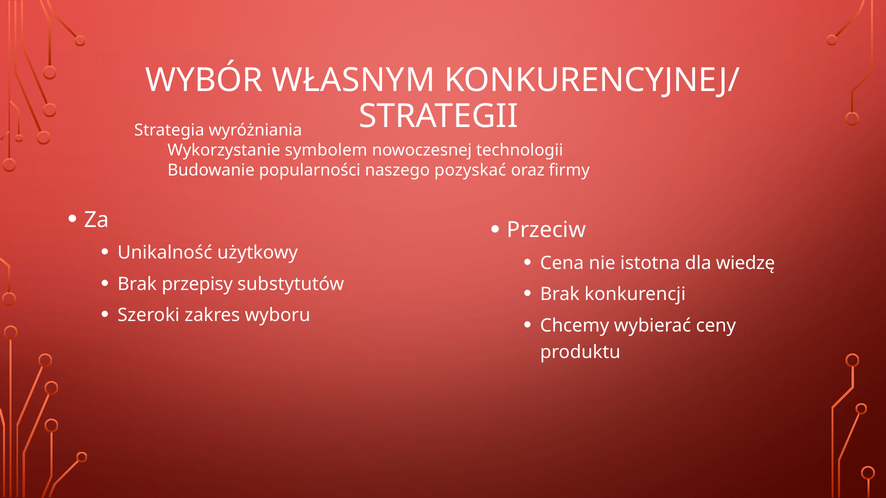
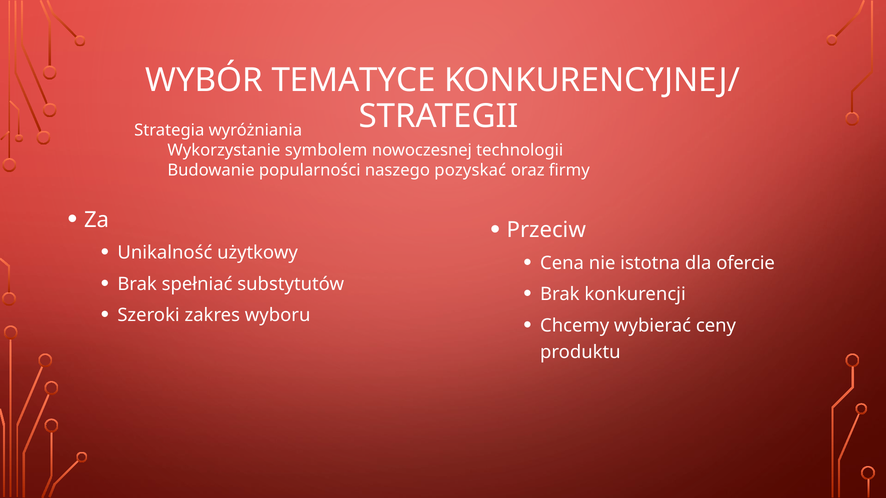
WŁASNYM: WŁASNYM -> TEMATYCE
wiedzę: wiedzę -> ofercie
przepisy: przepisy -> spełniać
